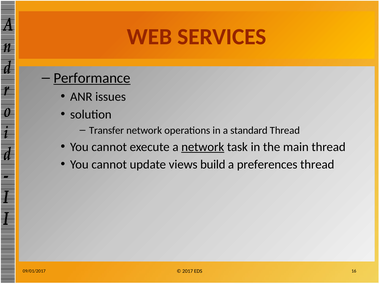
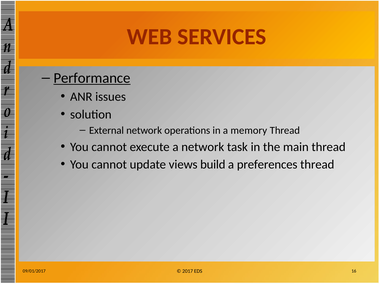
Transfer: Transfer -> External
standard: standard -> memory
network at (203, 147) underline: present -> none
